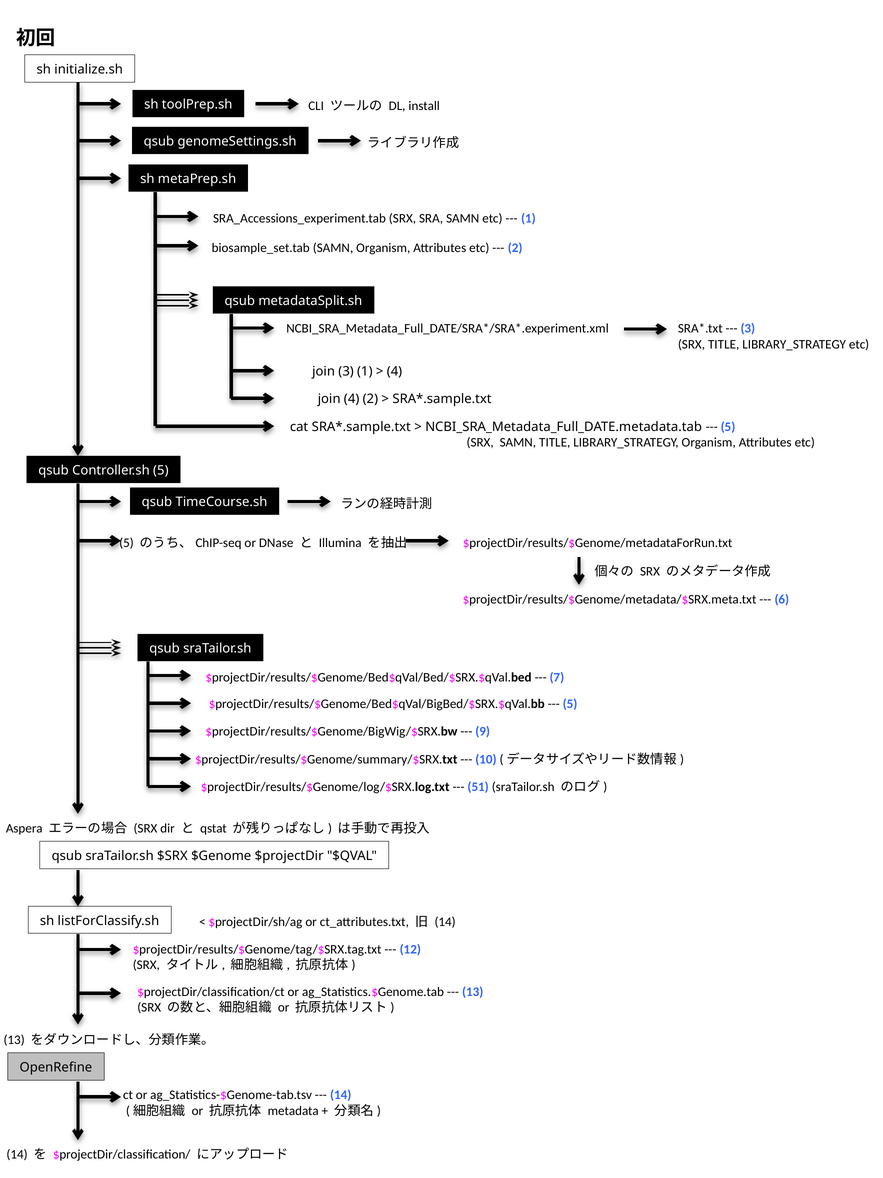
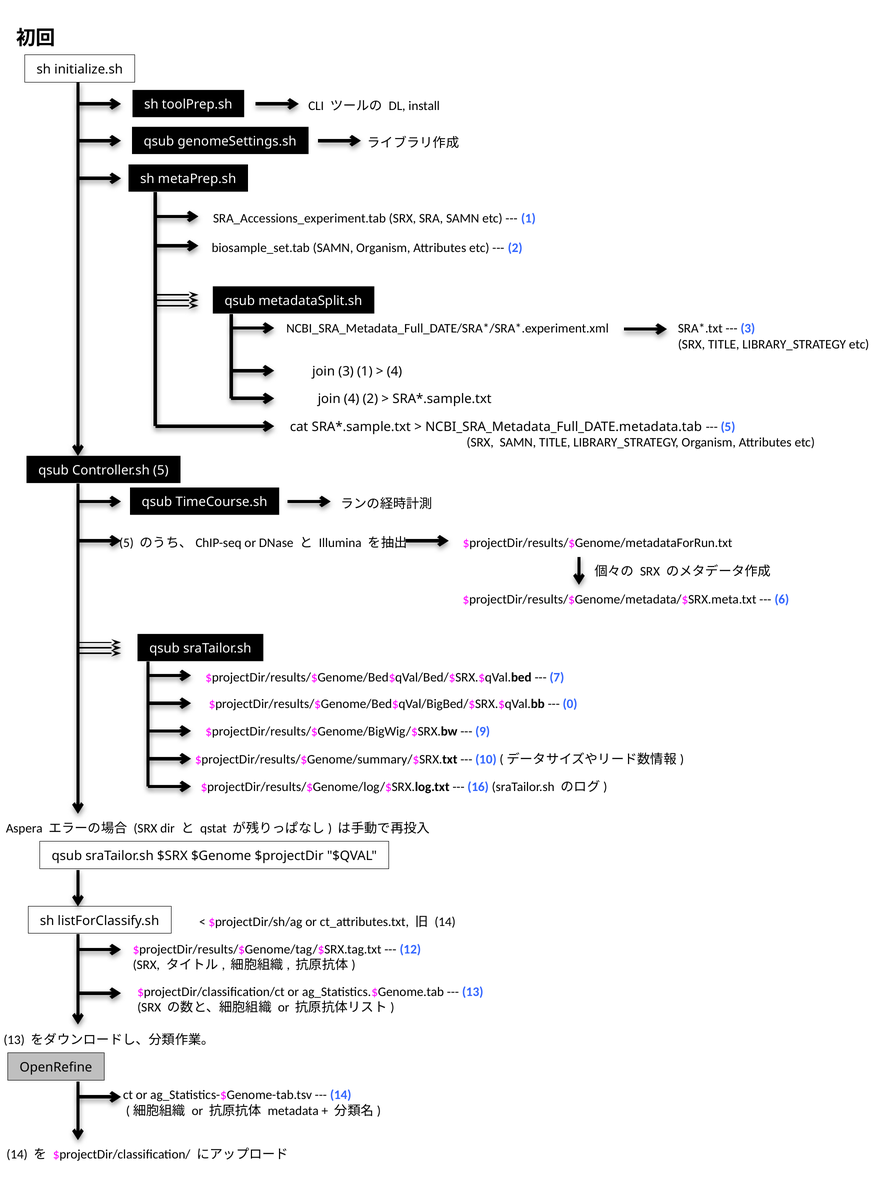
5 at (570, 703): 5 -> 0
51: 51 -> 16
